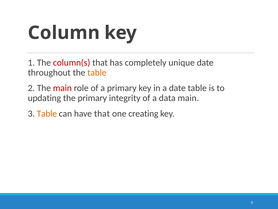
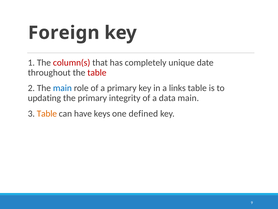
Column: Column -> Foreign
table at (97, 72) colour: orange -> red
main at (62, 88) colour: red -> blue
a date: date -> links
have that: that -> keys
creating: creating -> defined
